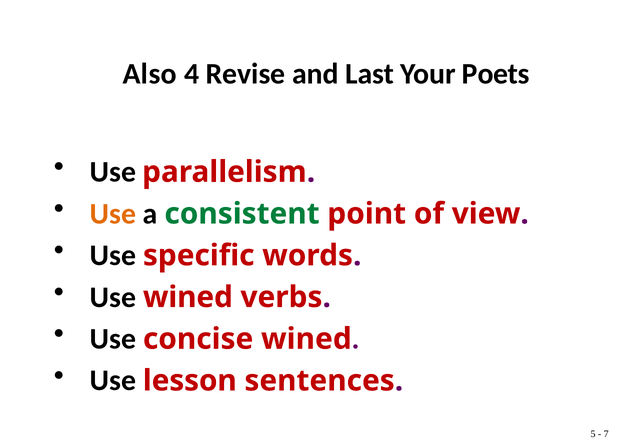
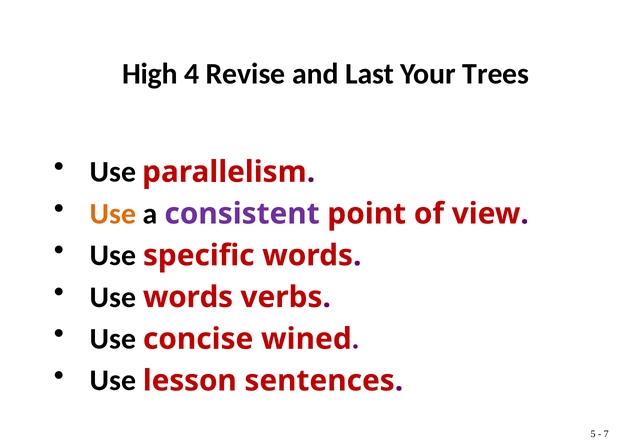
Also: Also -> High
Poets: Poets -> Trees
consistent colour: green -> purple
Use wined: wined -> words
